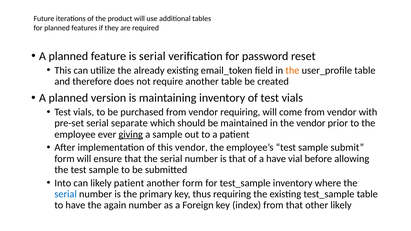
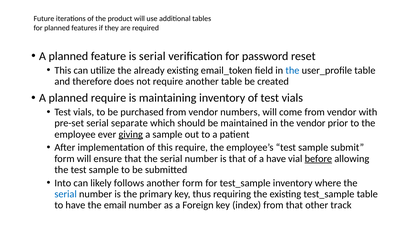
the at (292, 70) colour: orange -> blue
planned version: version -> require
vendor requiring: requiring -> numbers
this vendor: vendor -> require
before underline: none -> present
likely patient: patient -> follows
again: again -> email
other likely: likely -> track
